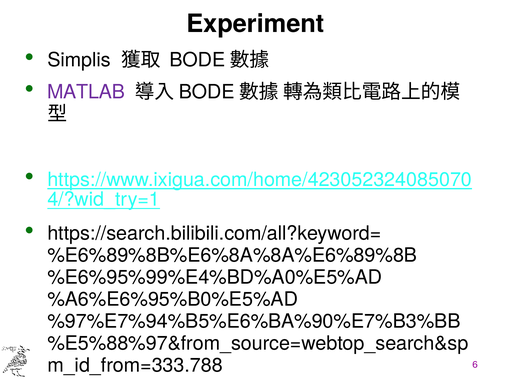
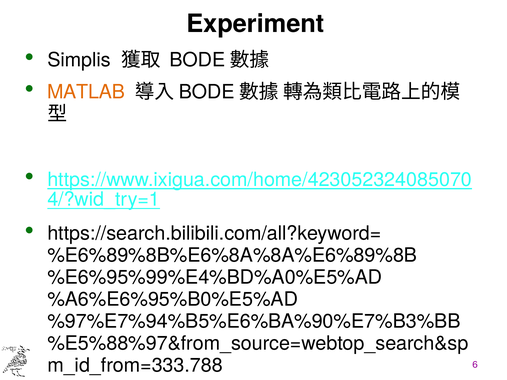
MATLAB colour: purple -> orange
